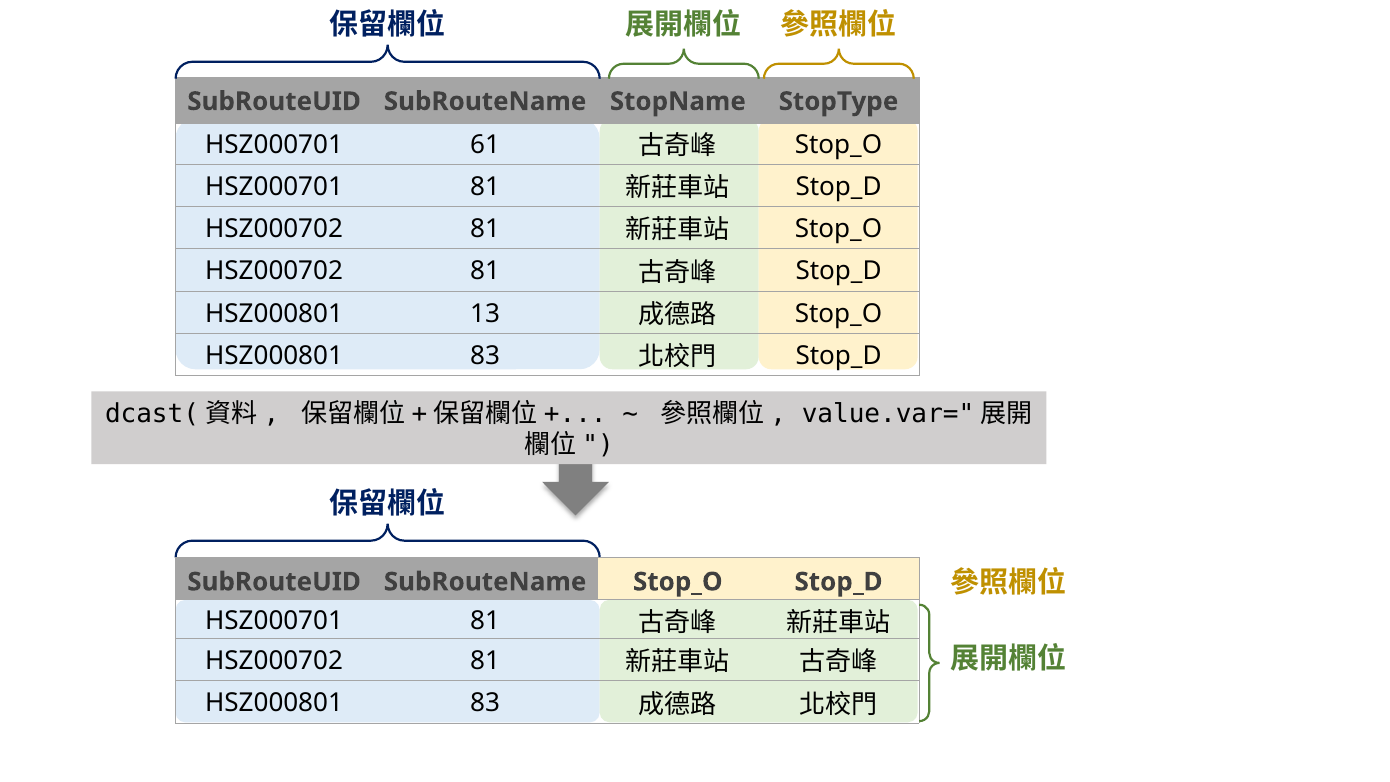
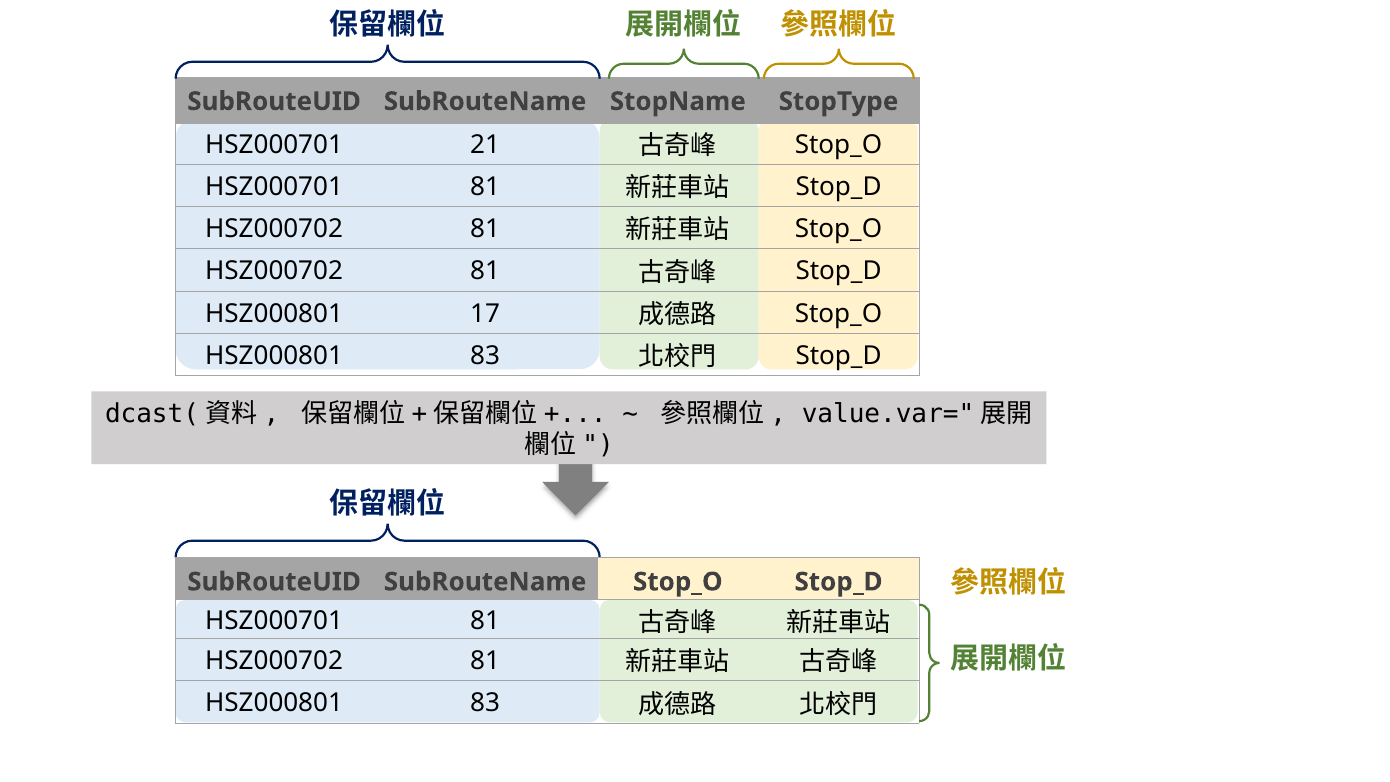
61: 61 -> 21
13: 13 -> 17
